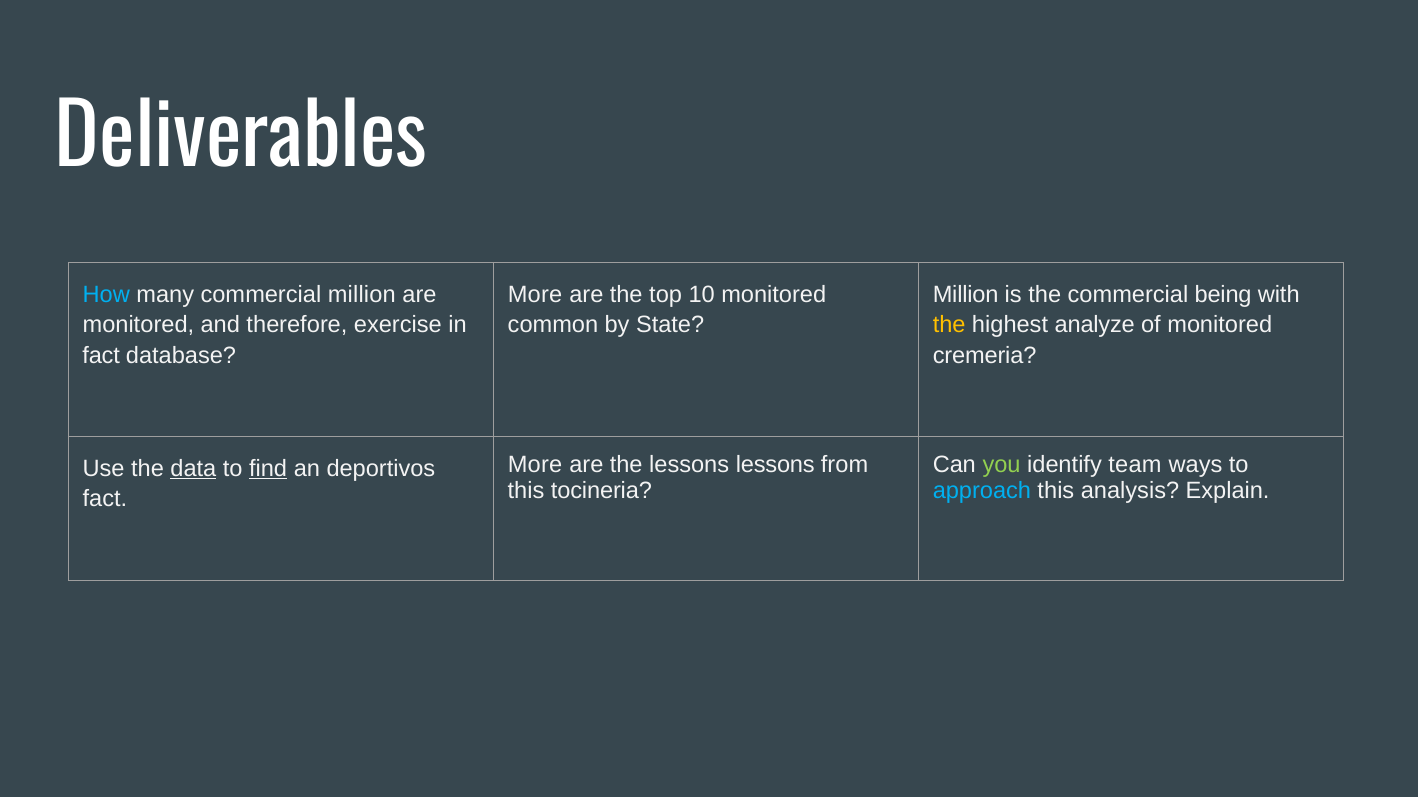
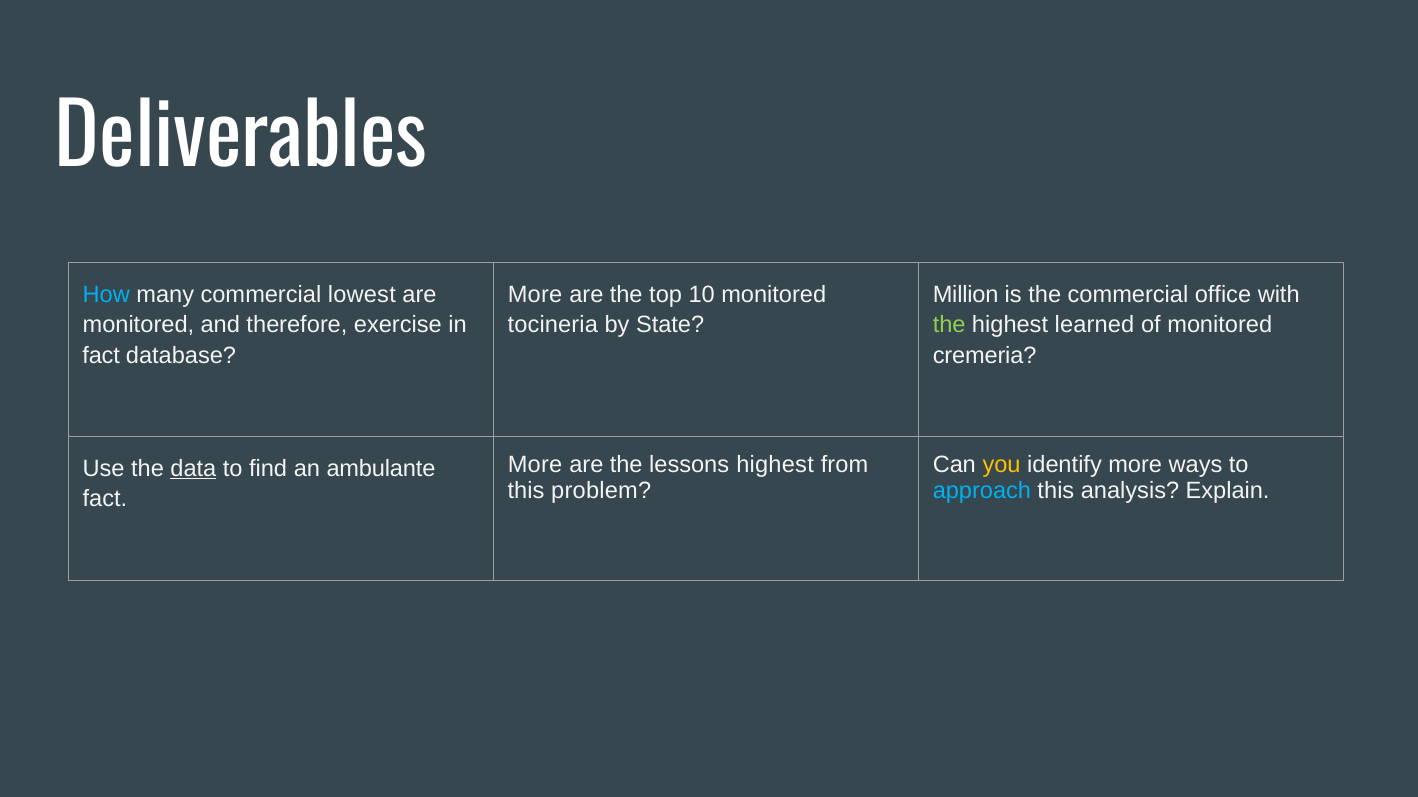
commercial million: million -> lowest
being: being -> office
common: common -> tocineria
the at (949, 325) colour: yellow -> light green
analyze: analyze -> learned
lessons lessons: lessons -> highest
you colour: light green -> yellow
identify team: team -> more
find underline: present -> none
deportivos: deportivos -> ambulante
tocineria: tocineria -> problem
